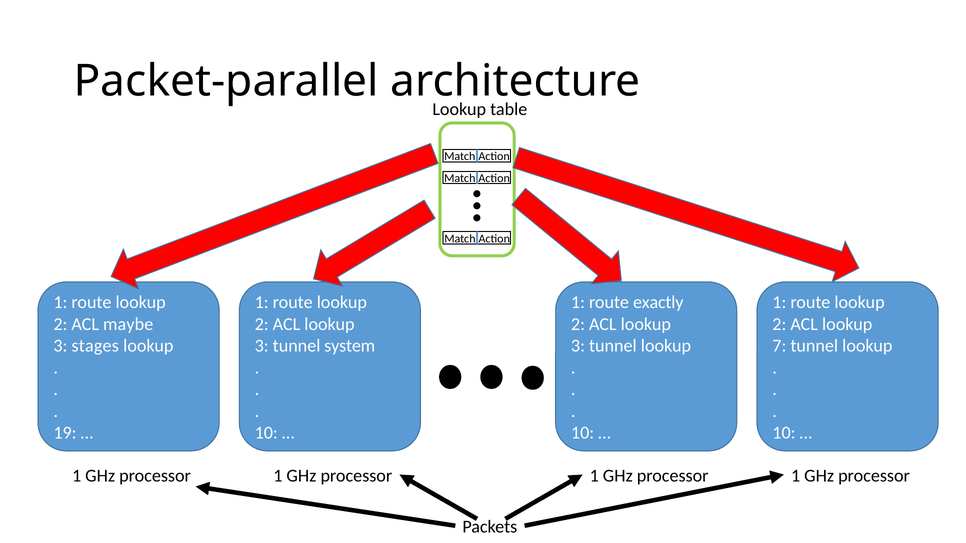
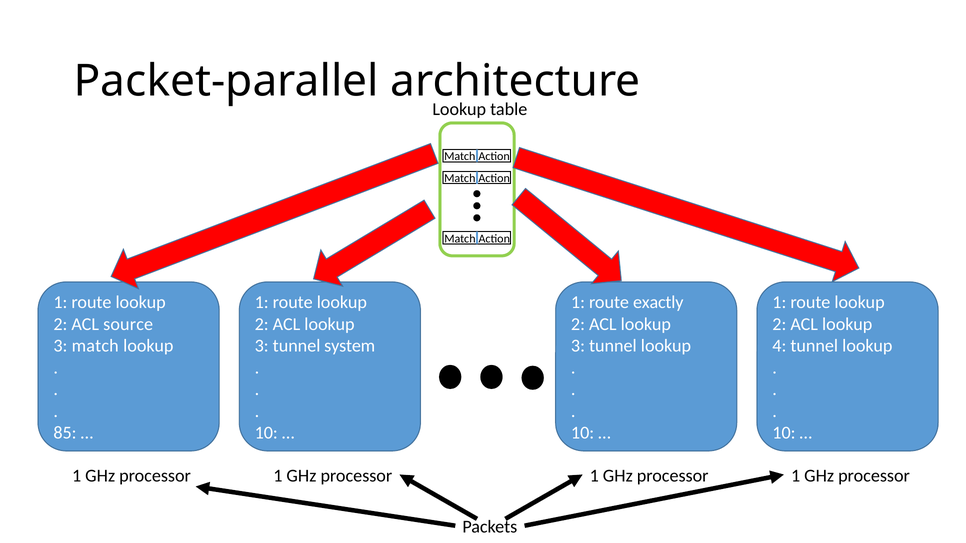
maybe: maybe -> source
stages: stages -> match
7: 7 -> 4
19: 19 -> 85
